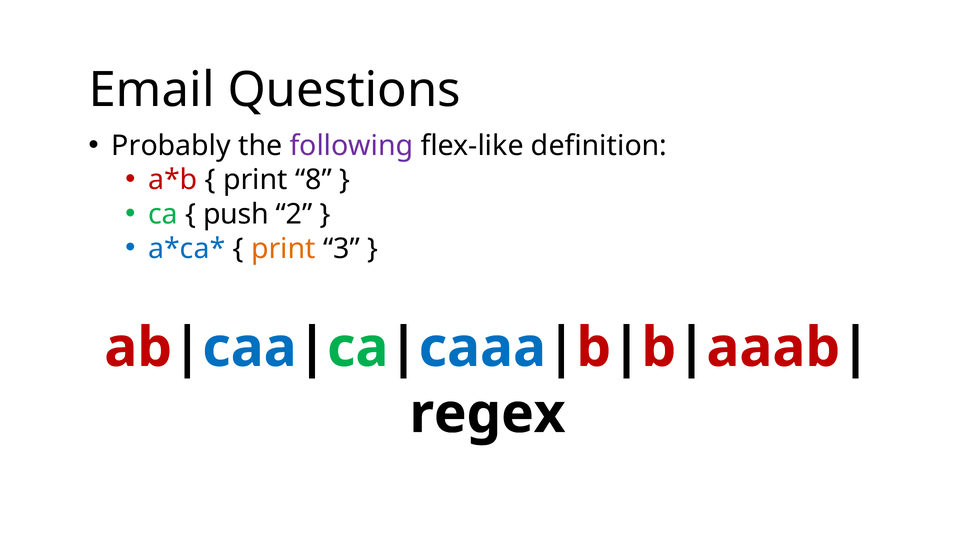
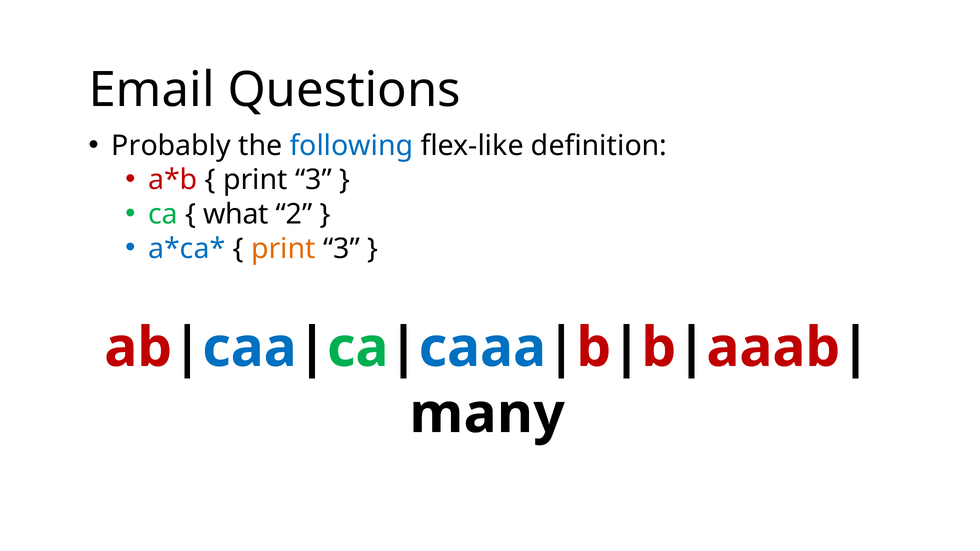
following colour: purple -> blue
8 at (314, 180): 8 -> 3
push: push -> what
regex: regex -> many
